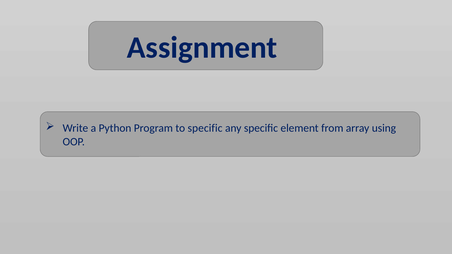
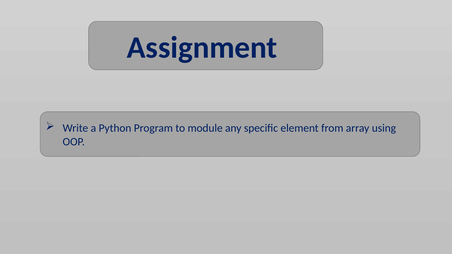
to specific: specific -> module
